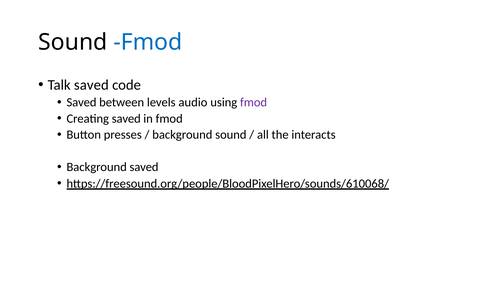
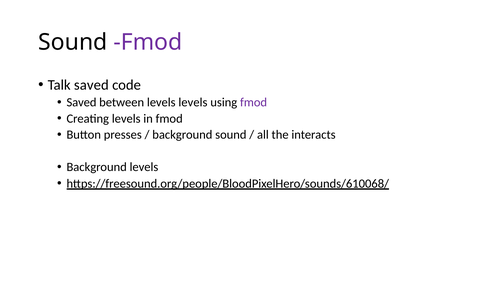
Fmod at (148, 42) colour: blue -> purple
levels audio: audio -> levels
Creating saved: saved -> levels
Background saved: saved -> levels
